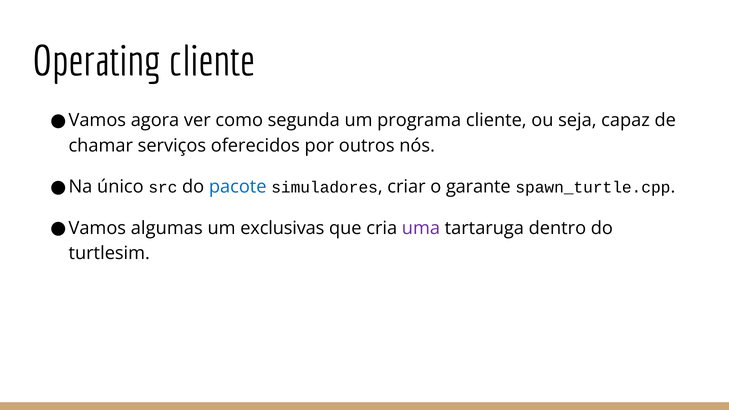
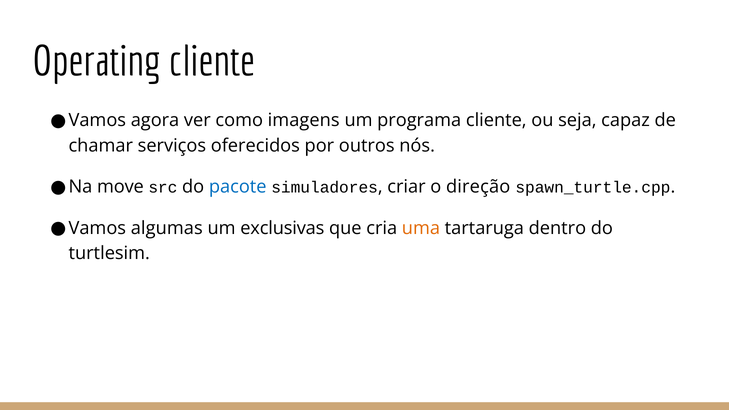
segunda: segunda -> imagens
único: único -> move
garante: garante -> direção
uma colour: purple -> orange
